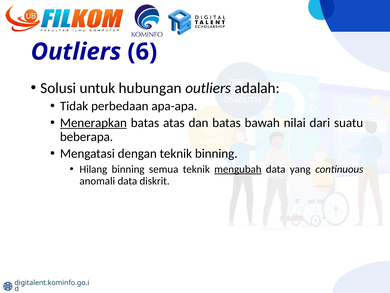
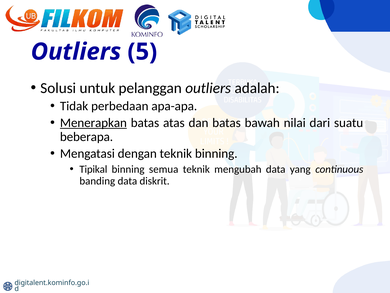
6: 6 -> 5
hubungan: hubungan -> pelanggan
Hilang: Hilang -> Tipikal
mengubah underline: present -> none
anomali: anomali -> banding
